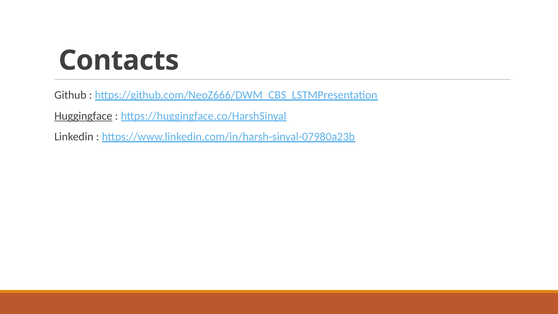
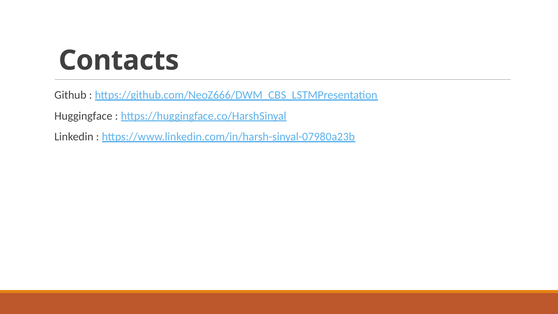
Huggingface underline: present -> none
